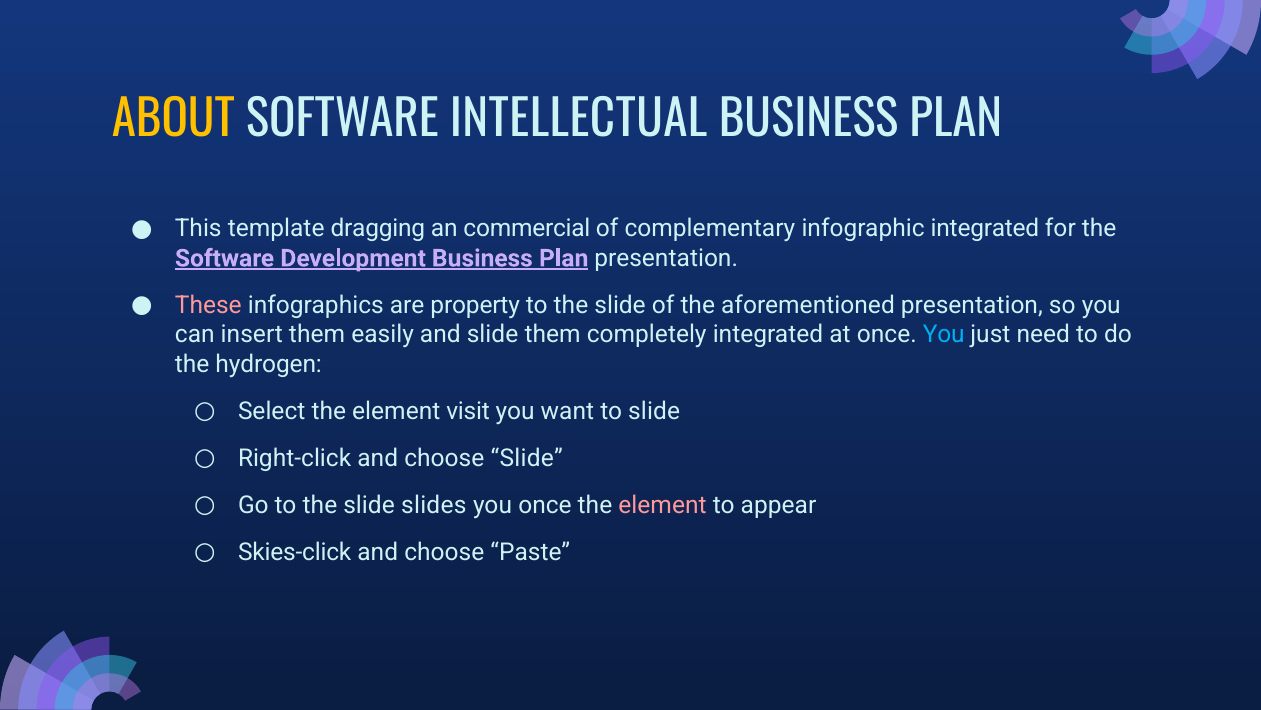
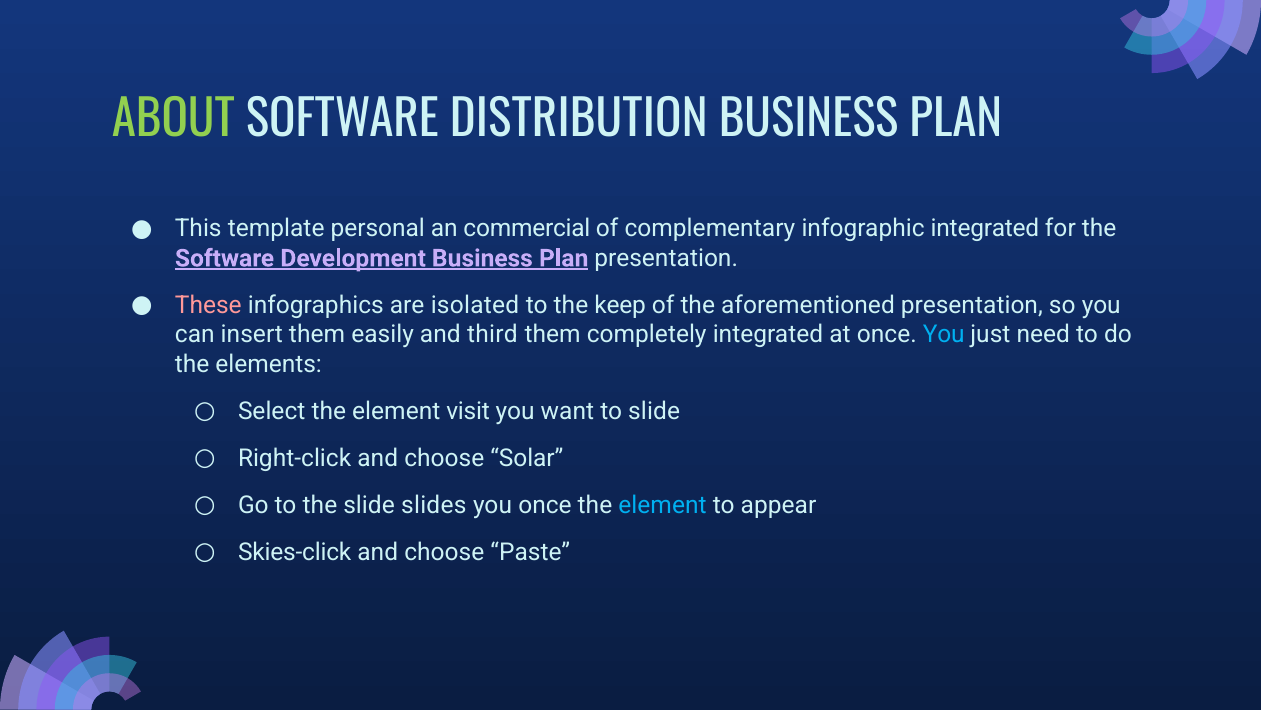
ABOUT colour: yellow -> light green
INTELLECTUAL: INTELLECTUAL -> DISTRIBUTION
dragging: dragging -> personal
property: property -> isolated
slide at (620, 305): slide -> keep
and slide: slide -> third
hydrogen: hydrogen -> elements
choose Slide: Slide -> Solar
element at (663, 505) colour: pink -> light blue
